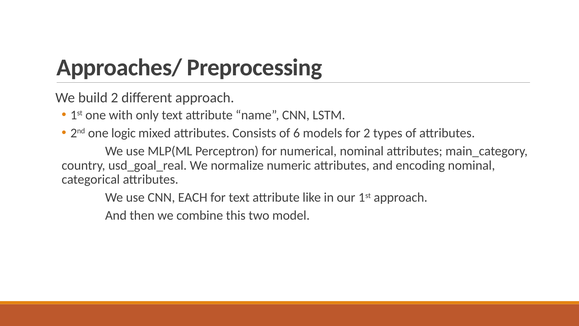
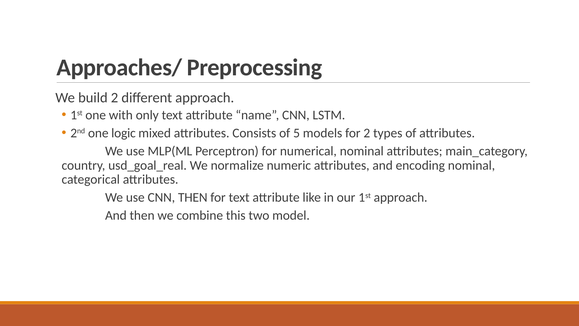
6: 6 -> 5
CNN EACH: EACH -> THEN
